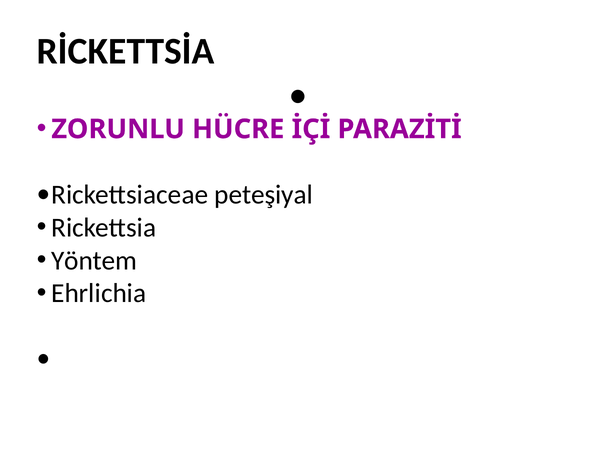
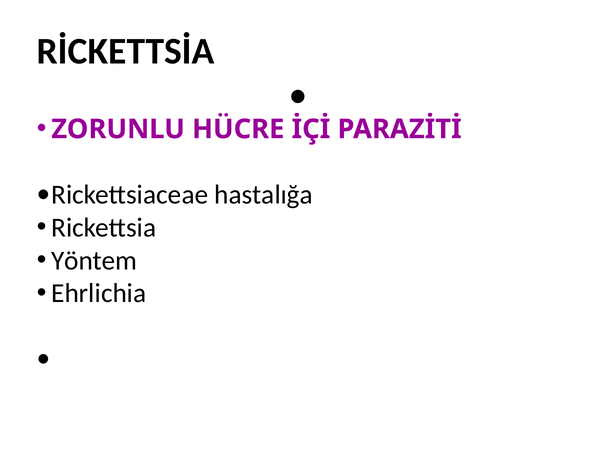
peteşiyal: peteşiyal -> hastalığa
